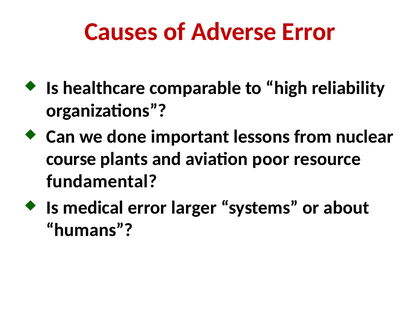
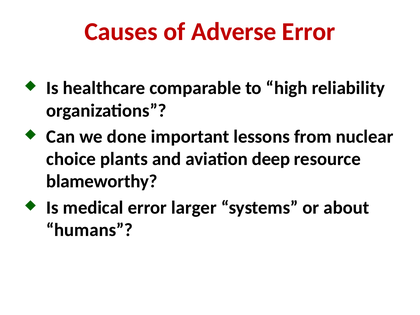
course: course -> choice
poor: poor -> deep
fundamental: fundamental -> blameworthy
